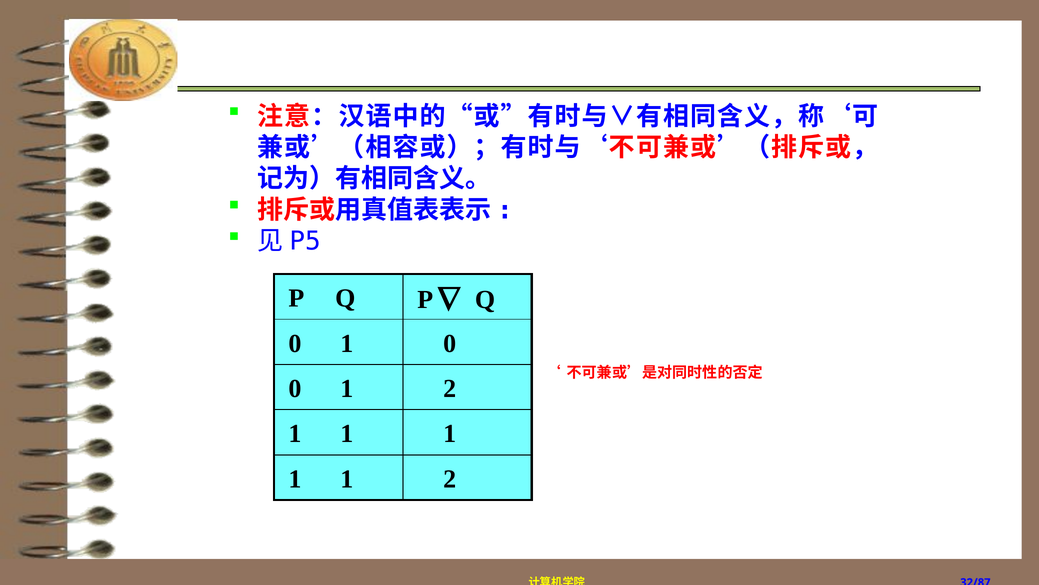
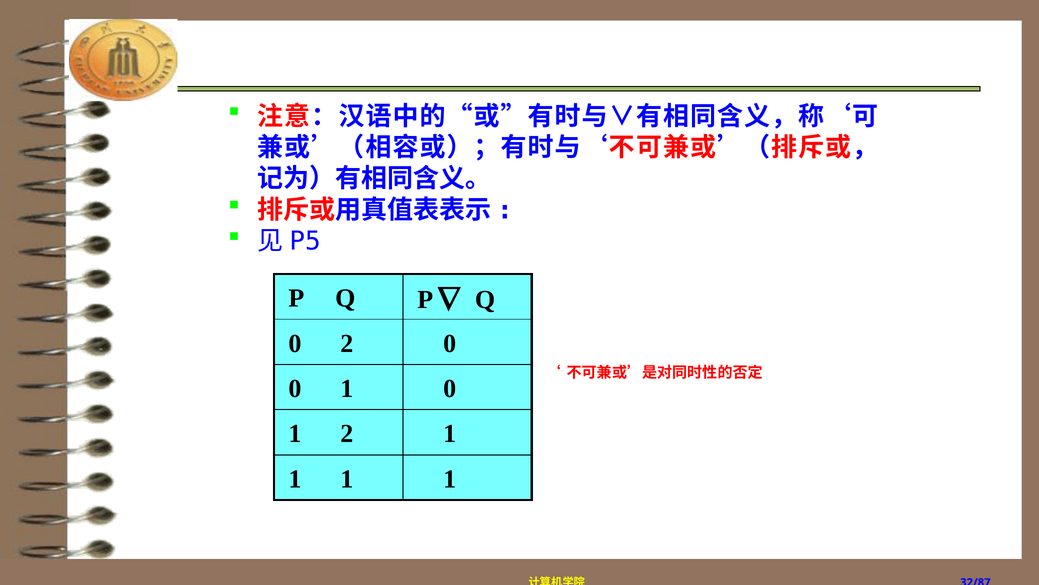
1 at (347, 343): 1 -> 2
0 1 2: 2 -> 0
1 at (347, 433): 1 -> 2
2 at (450, 479): 2 -> 1
